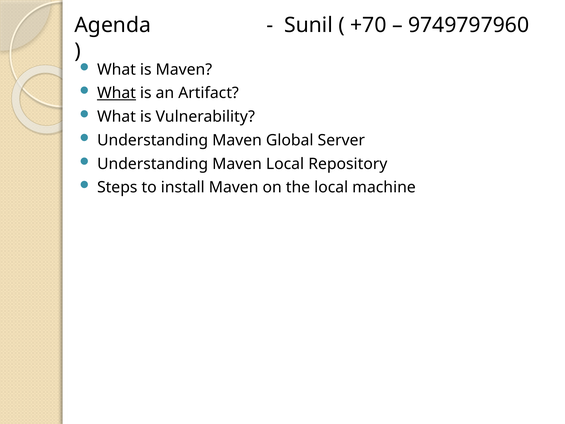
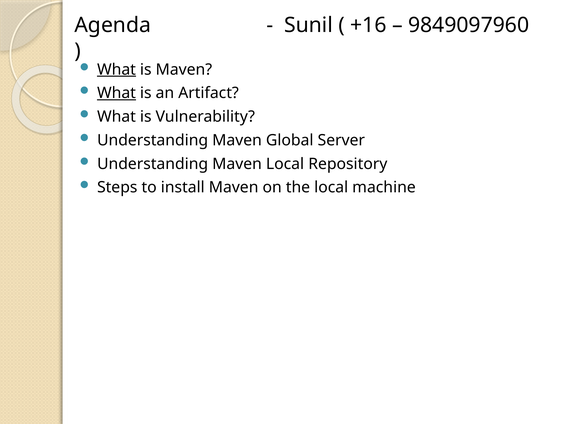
+70: +70 -> +16
9749797960: 9749797960 -> 9849097960
What at (117, 69) underline: none -> present
